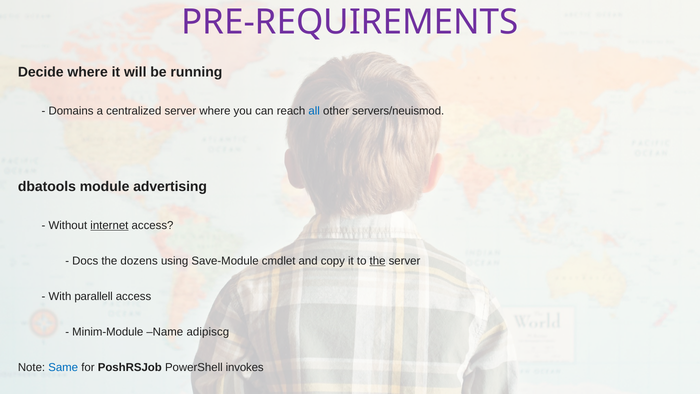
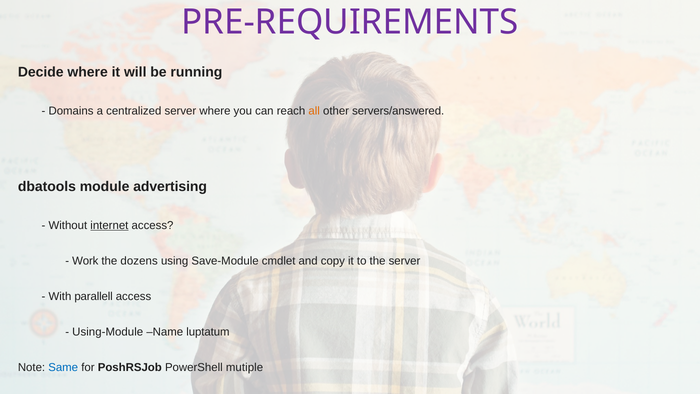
all colour: blue -> orange
servers/neuismod: servers/neuismod -> servers/answered
Docs: Docs -> Work
the at (378, 261) underline: present -> none
Minim-Module: Minim-Module -> Using-Module
adipiscg: adipiscg -> luptatum
invokes: invokes -> mutiple
